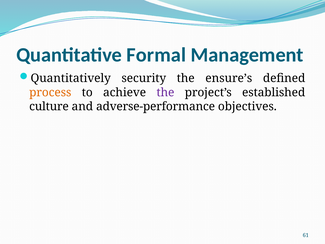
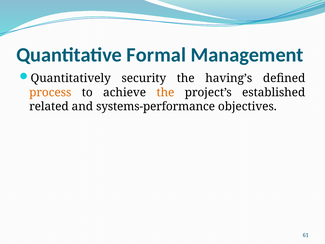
ensure’s: ensure’s -> having’s
the at (165, 92) colour: purple -> orange
culture: culture -> related
adverse-performance: adverse-performance -> systems-performance
